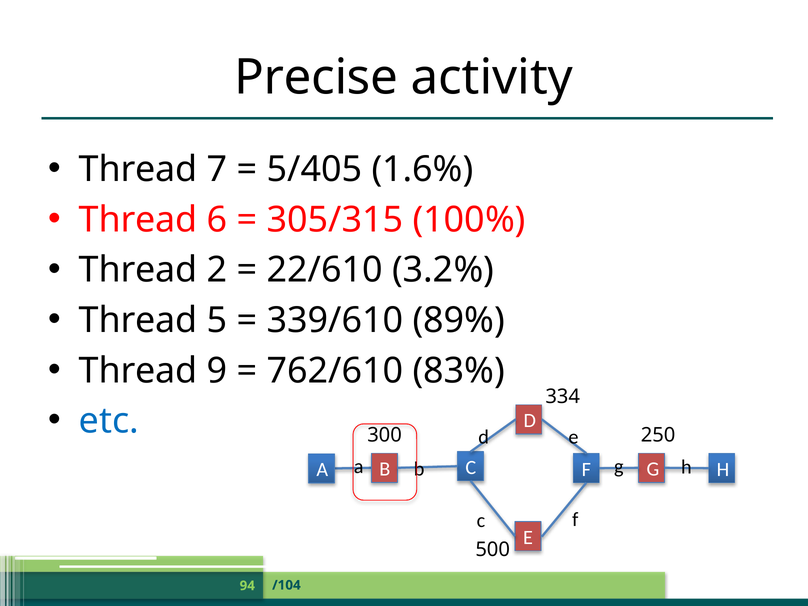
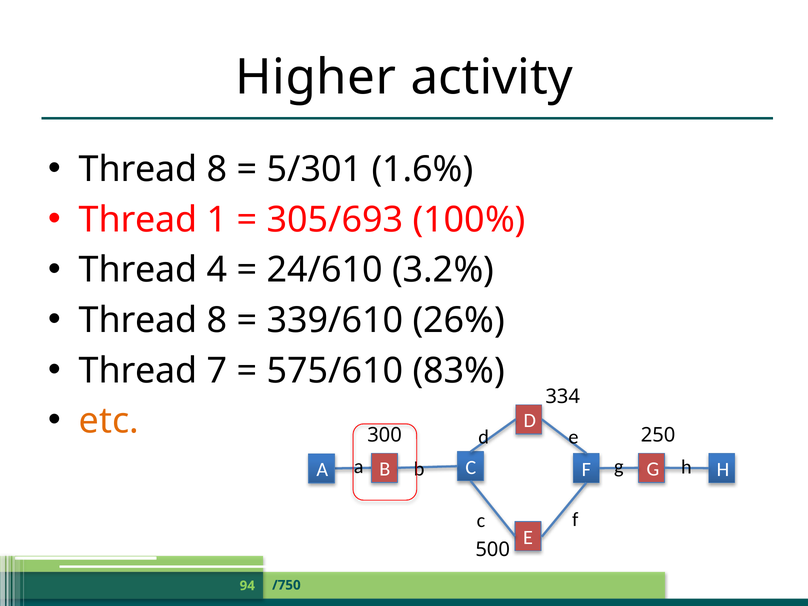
Precise: Precise -> Higher
7 at (217, 170): 7 -> 8
5/405: 5/405 -> 5/301
6: 6 -> 1
305/315: 305/315 -> 305/693
2: 2 -> 4
22/610: 22/610 -> 24/610
5 at (217, 320): 5 -> 8
89%: 89% -> 26%
9: 9 -> 7
762/610: 762/610 -> 575/610
etc colour: blue -> orange
/104: /104 -> /750
